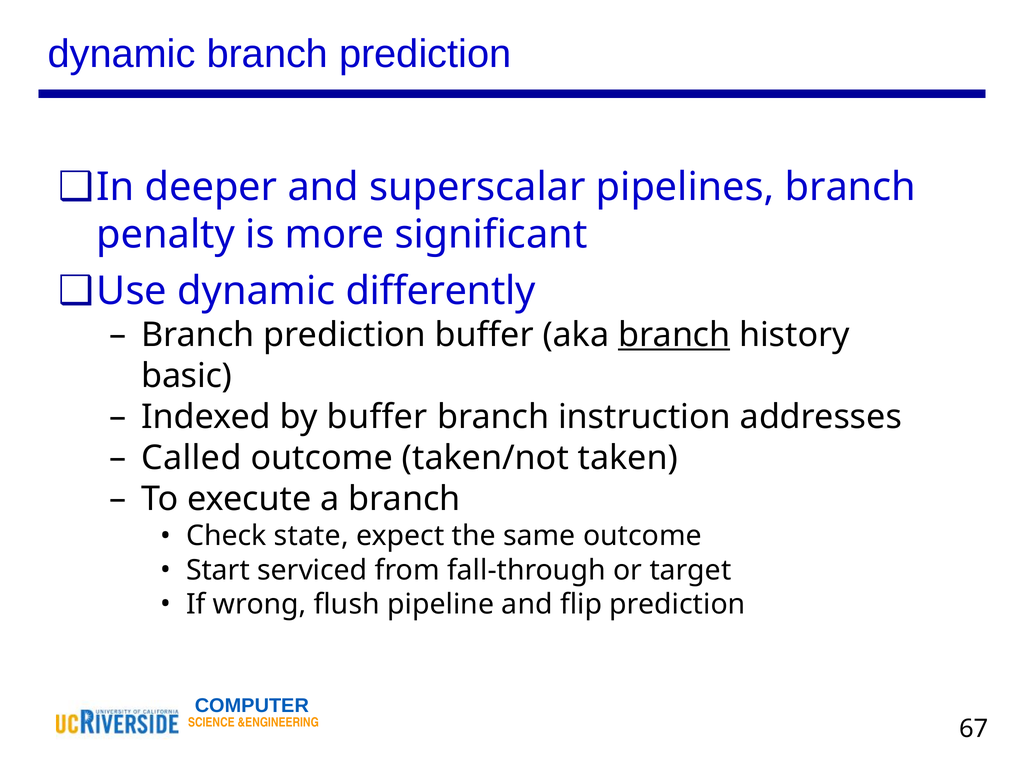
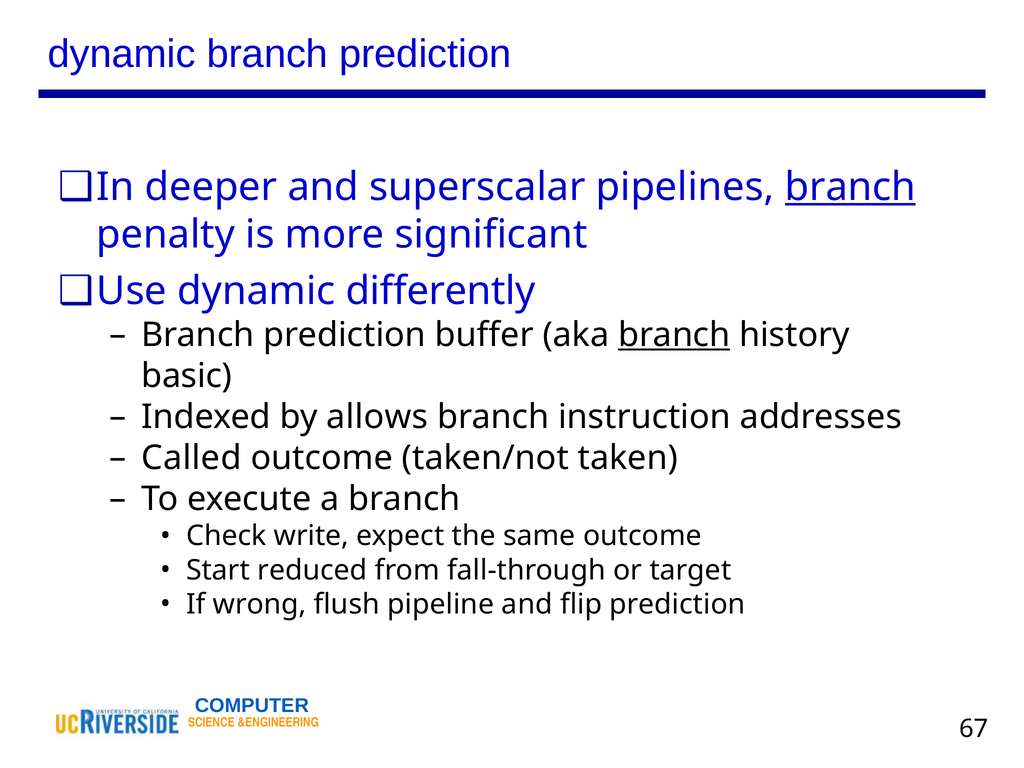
branch at (850, 187) underline: none -> present
by buffer: buffer -> allows
state: state -> write
serviced: serviced -> reduced
